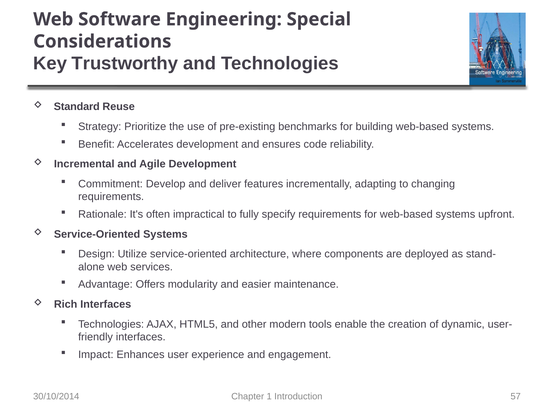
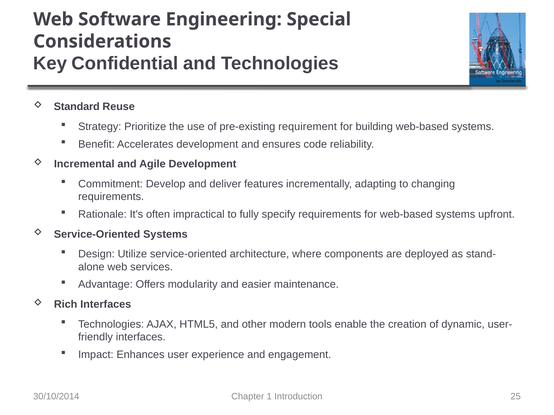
Trustworthy: Trustworthy -> Confidential
benchmarks: benchmarks -> requirement
57: 57 -> 25
